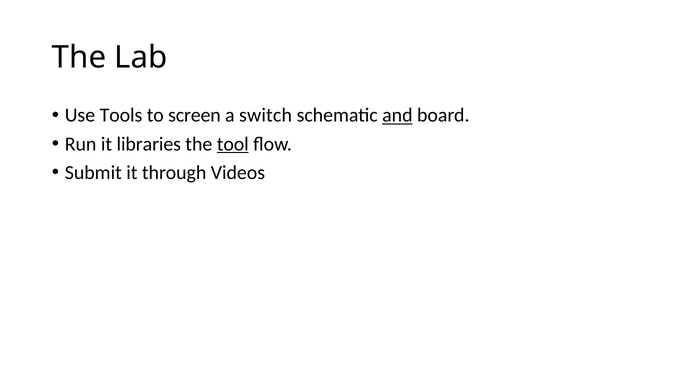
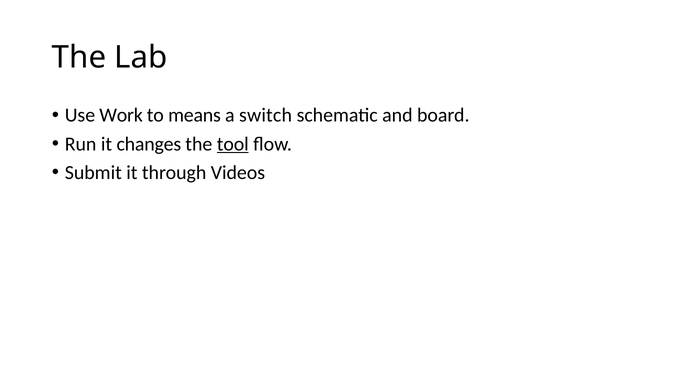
Tools: Tools -> Work
screen: screen -> means
and underline: present -> none
libraries: libraries -> changes
